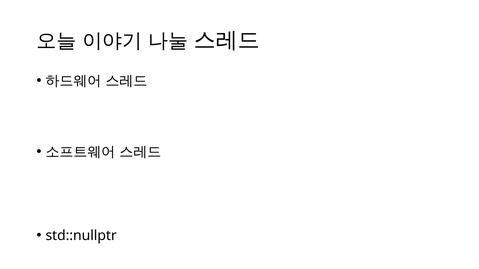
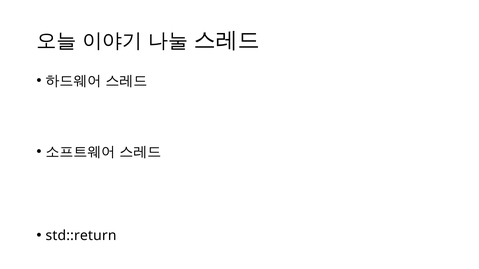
std::nullptr: std::nullptr -> std::return
